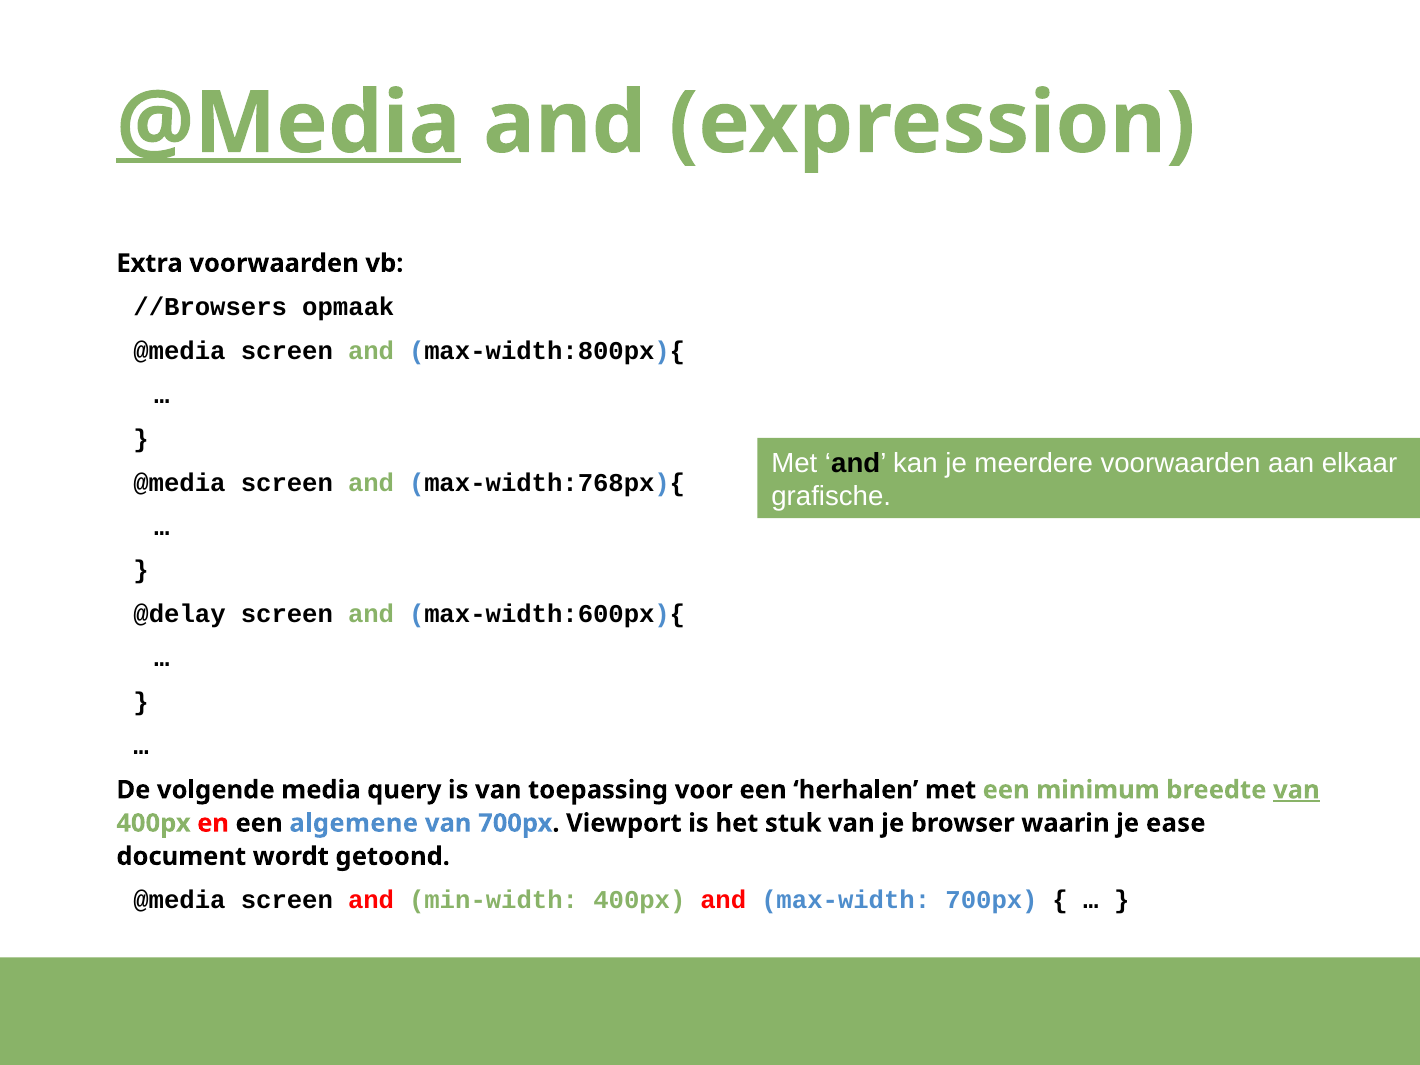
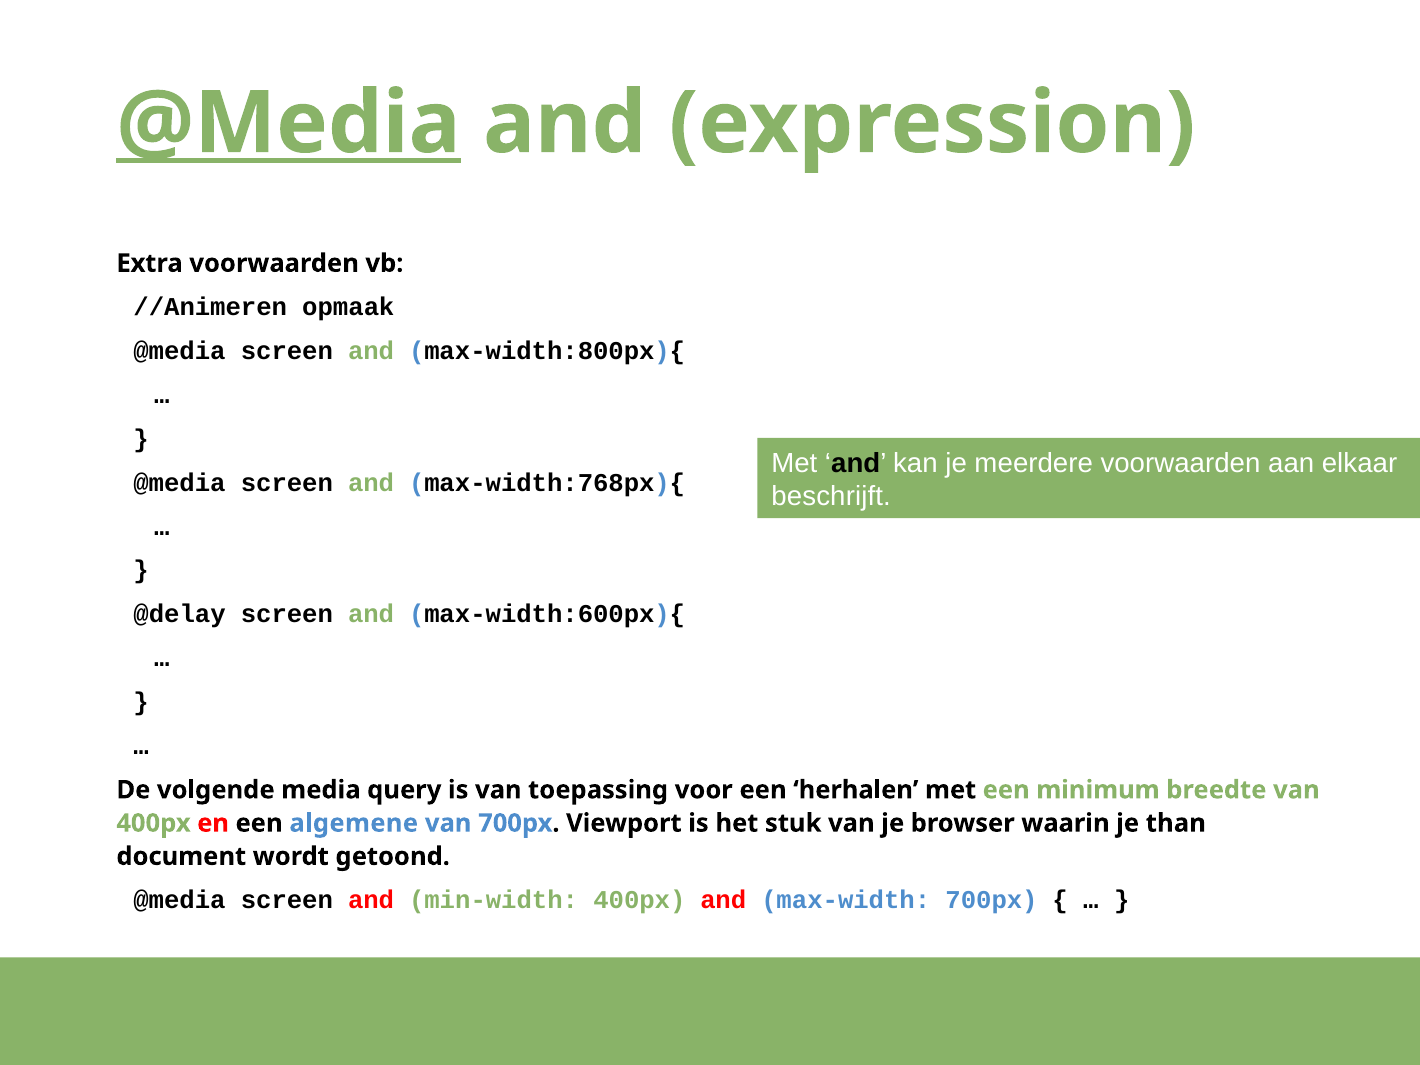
//Browsers: //Browsers -> //Animeren
grafische: grafische -> beschrijft
van at (1296, 790) underline: present -> none
ease: ease -> than
